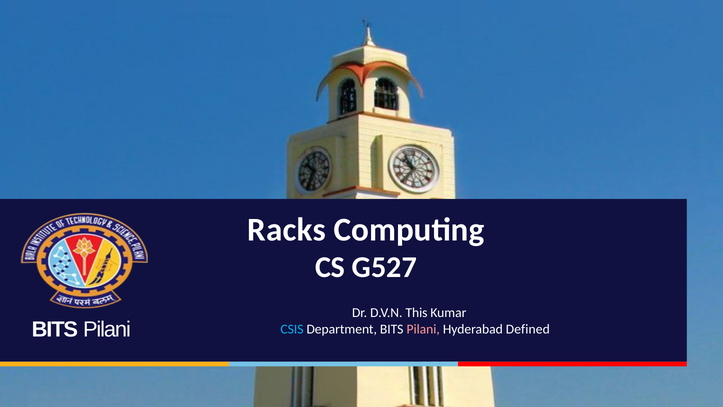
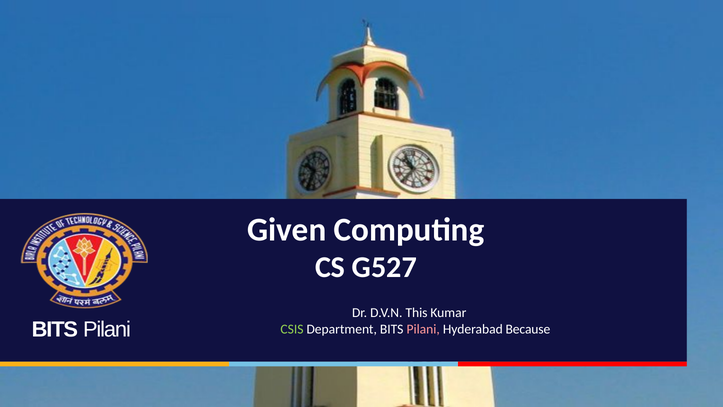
Racks: Racks -> Given
CSIS colour: light blue -> light green
Defined: Defined -> Because
